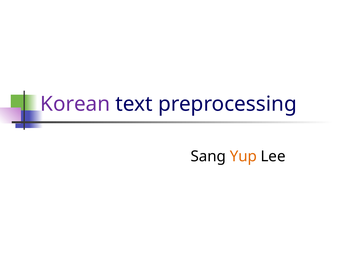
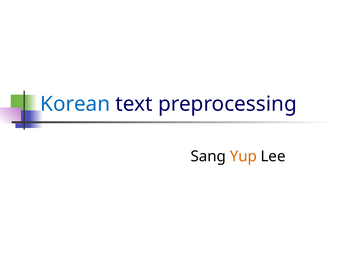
Korean colour: purple -> blue
